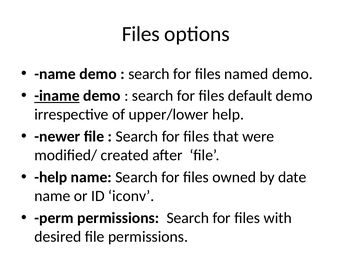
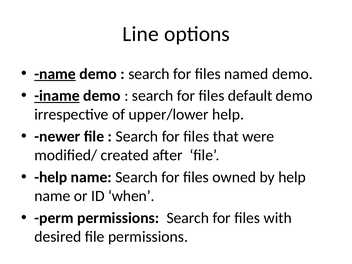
Files at (141, 34): Files -> Line
name at (55, 74) underline: none -> present
by date: date -> help
iconv: iconv -> when
